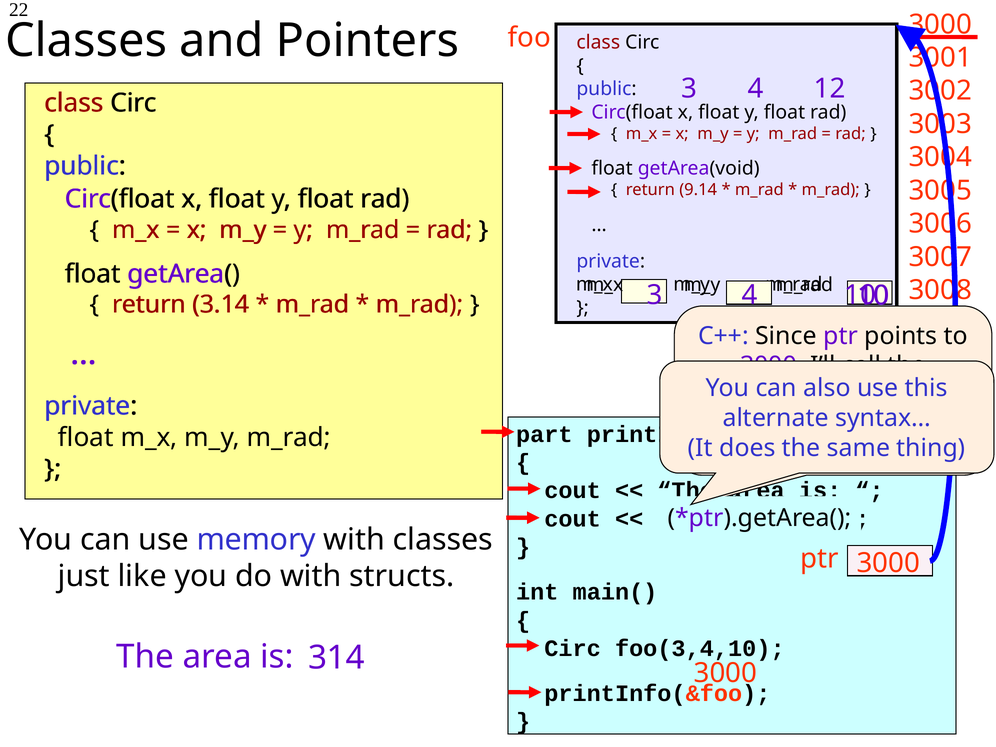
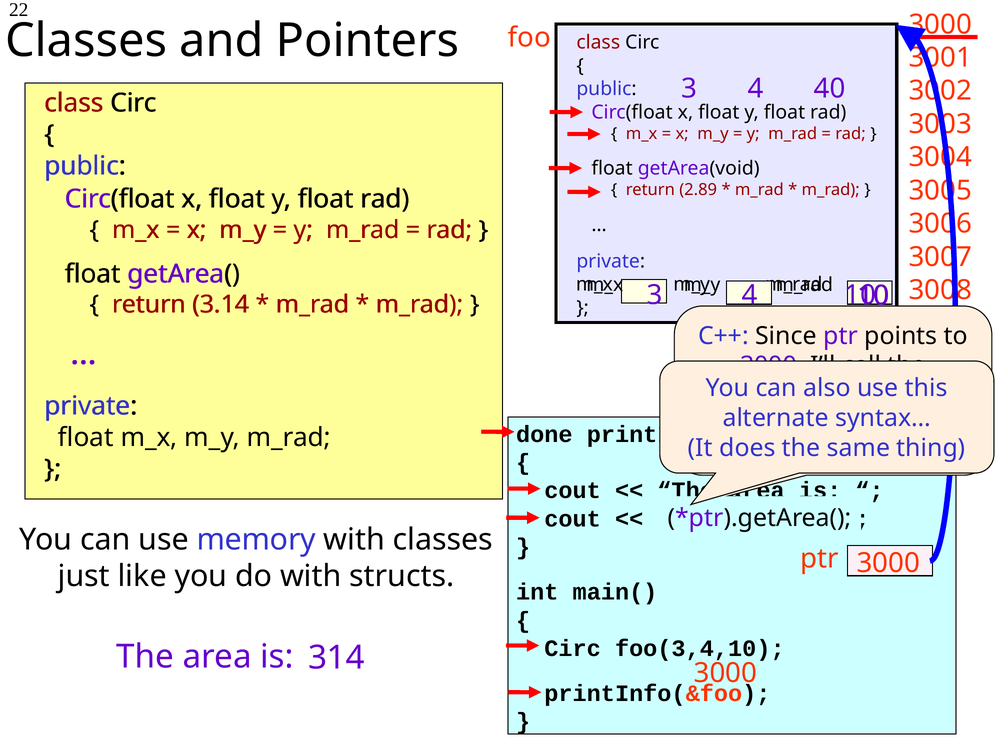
12: 12 -> 40
9.14: 9.14 -> 2.89
part: part -> done
